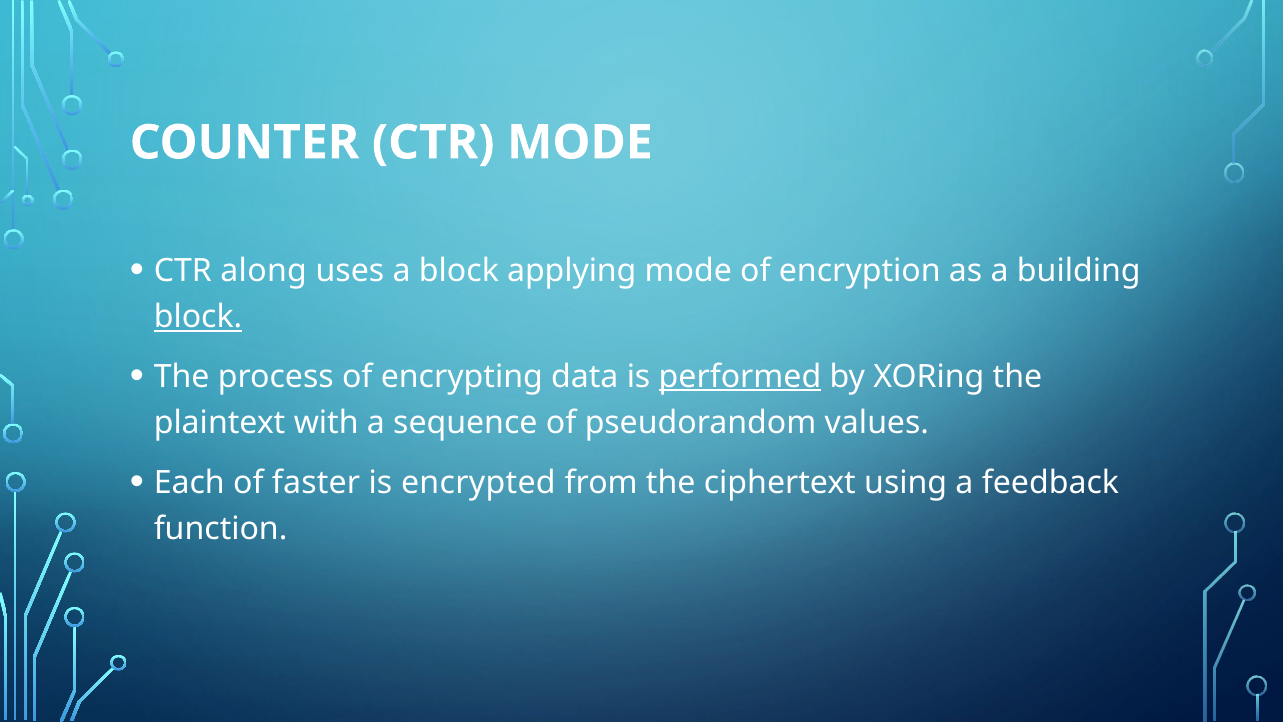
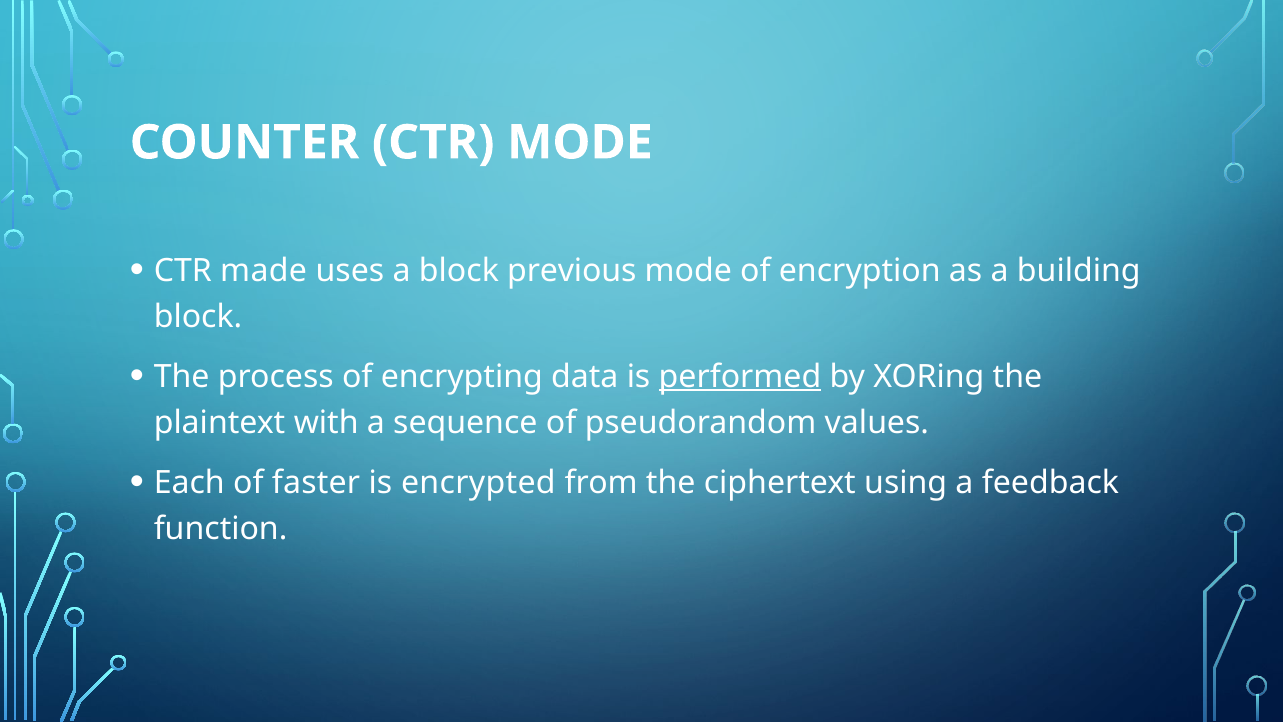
along: along -> made
applying: applying -> previous
block at (198, 317) underline: present -> none
